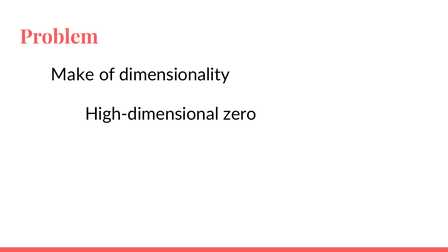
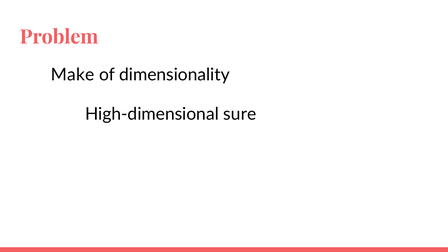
zero: zero -> sure
